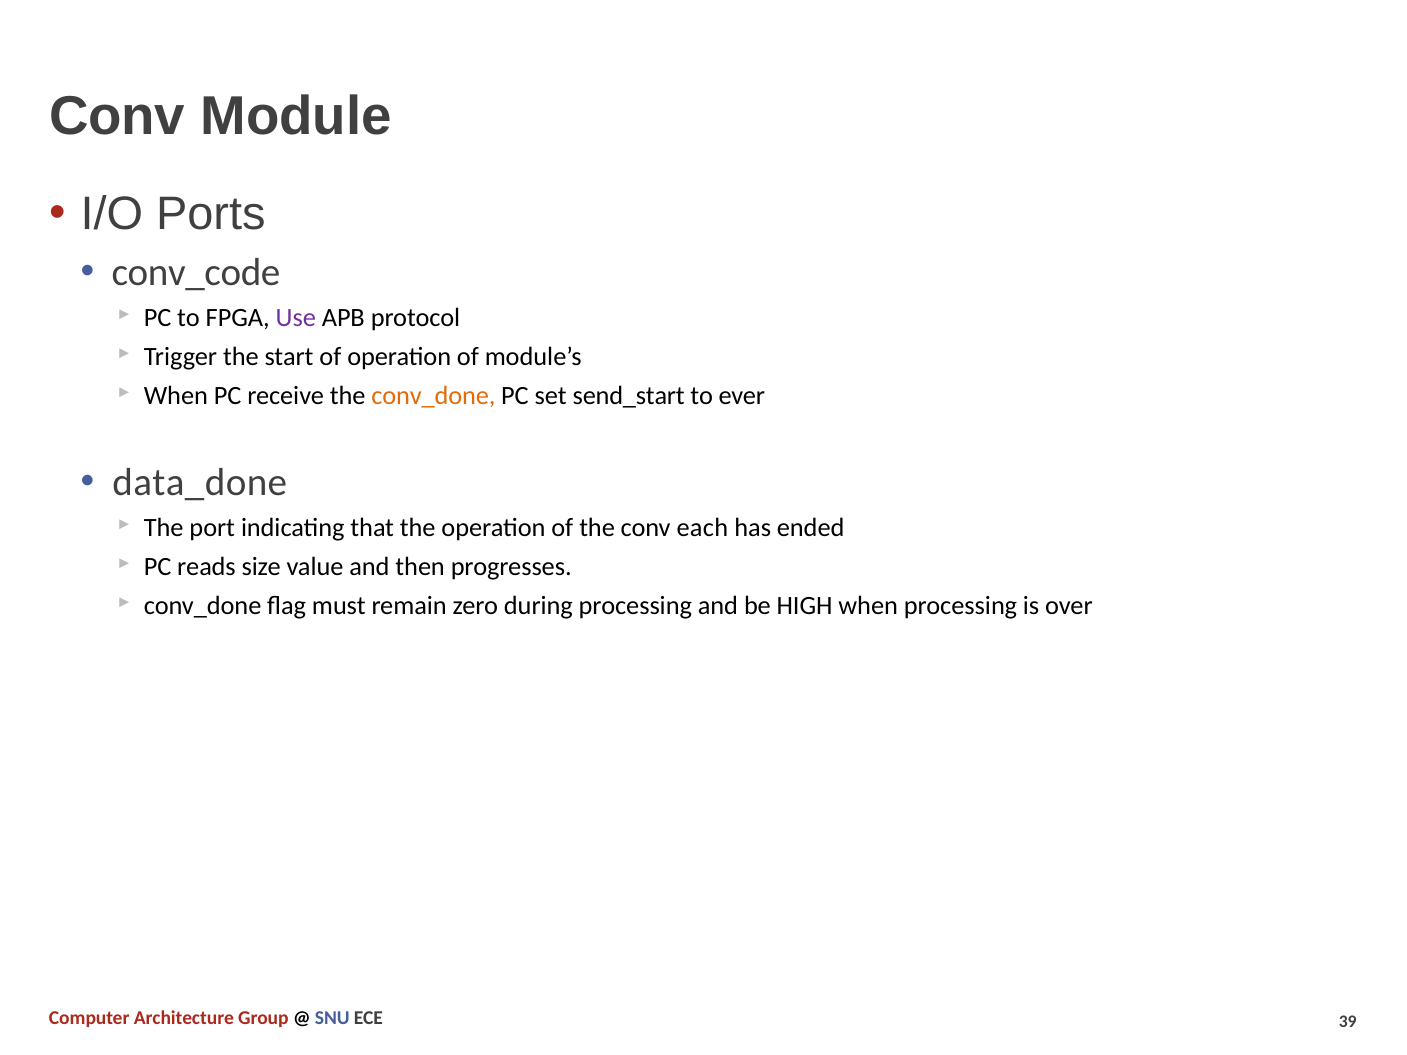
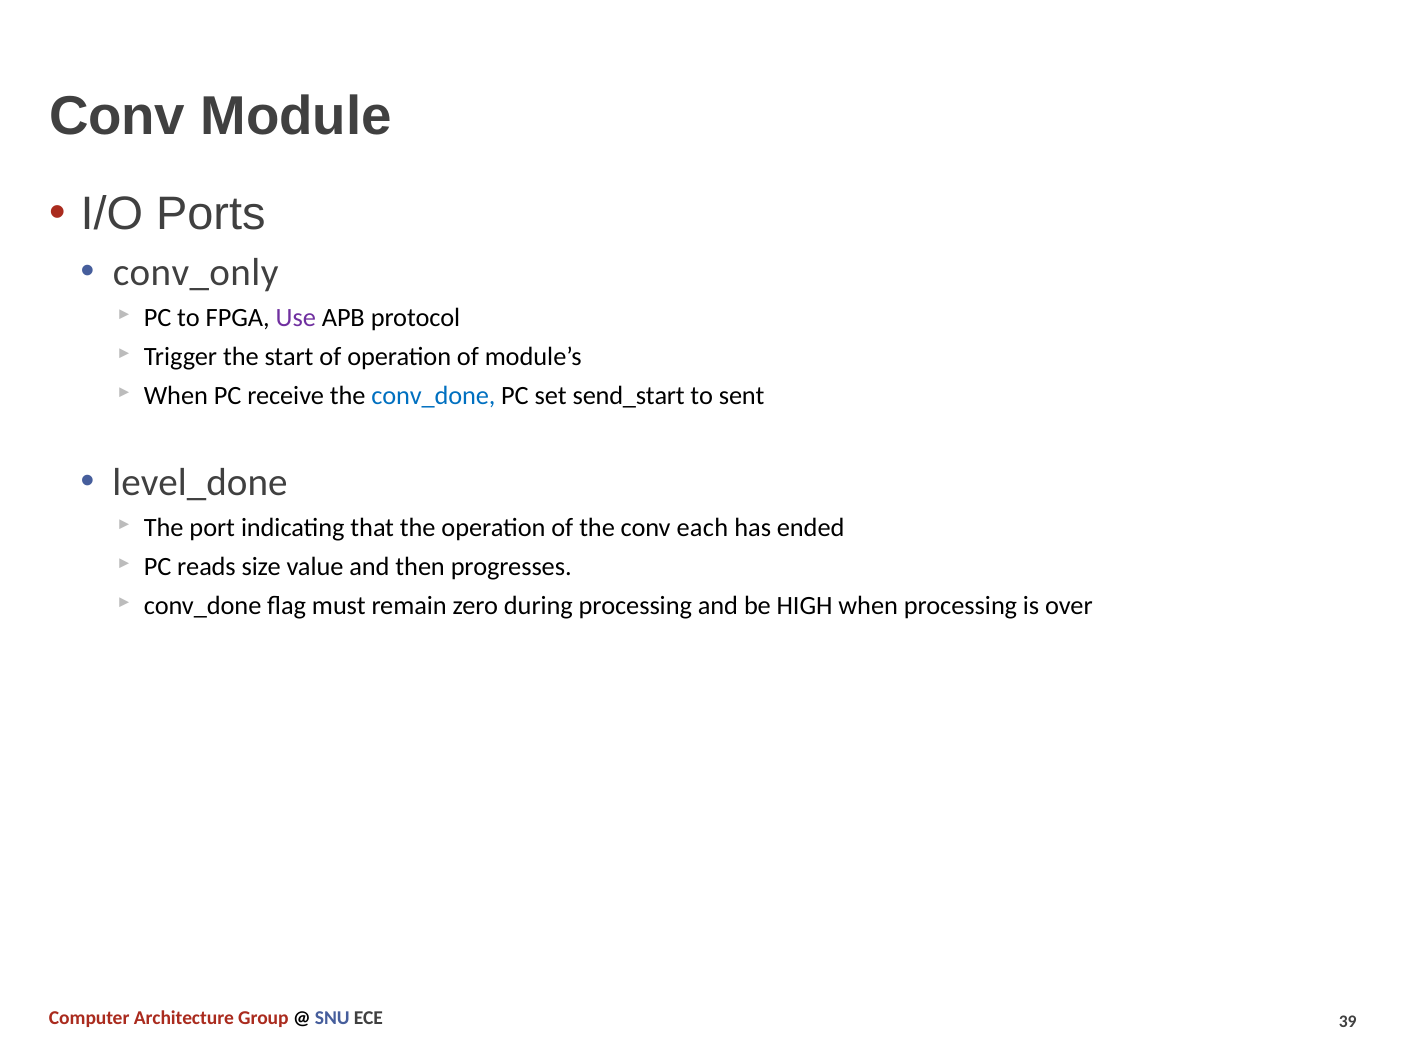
conv_code: conv_code -> conv_only
conv_done at (433, 396) colour: orange -> blue
ever: ever -> sent
data_done: data_done -> level_done
